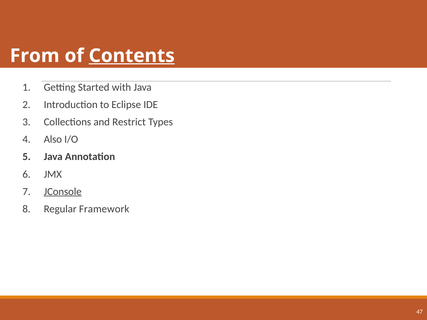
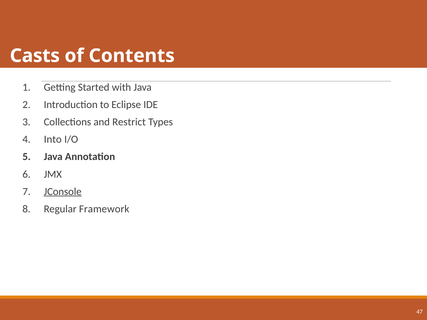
From: From -> Casts
Contents underline: present -> none
Also: Also -> Into
